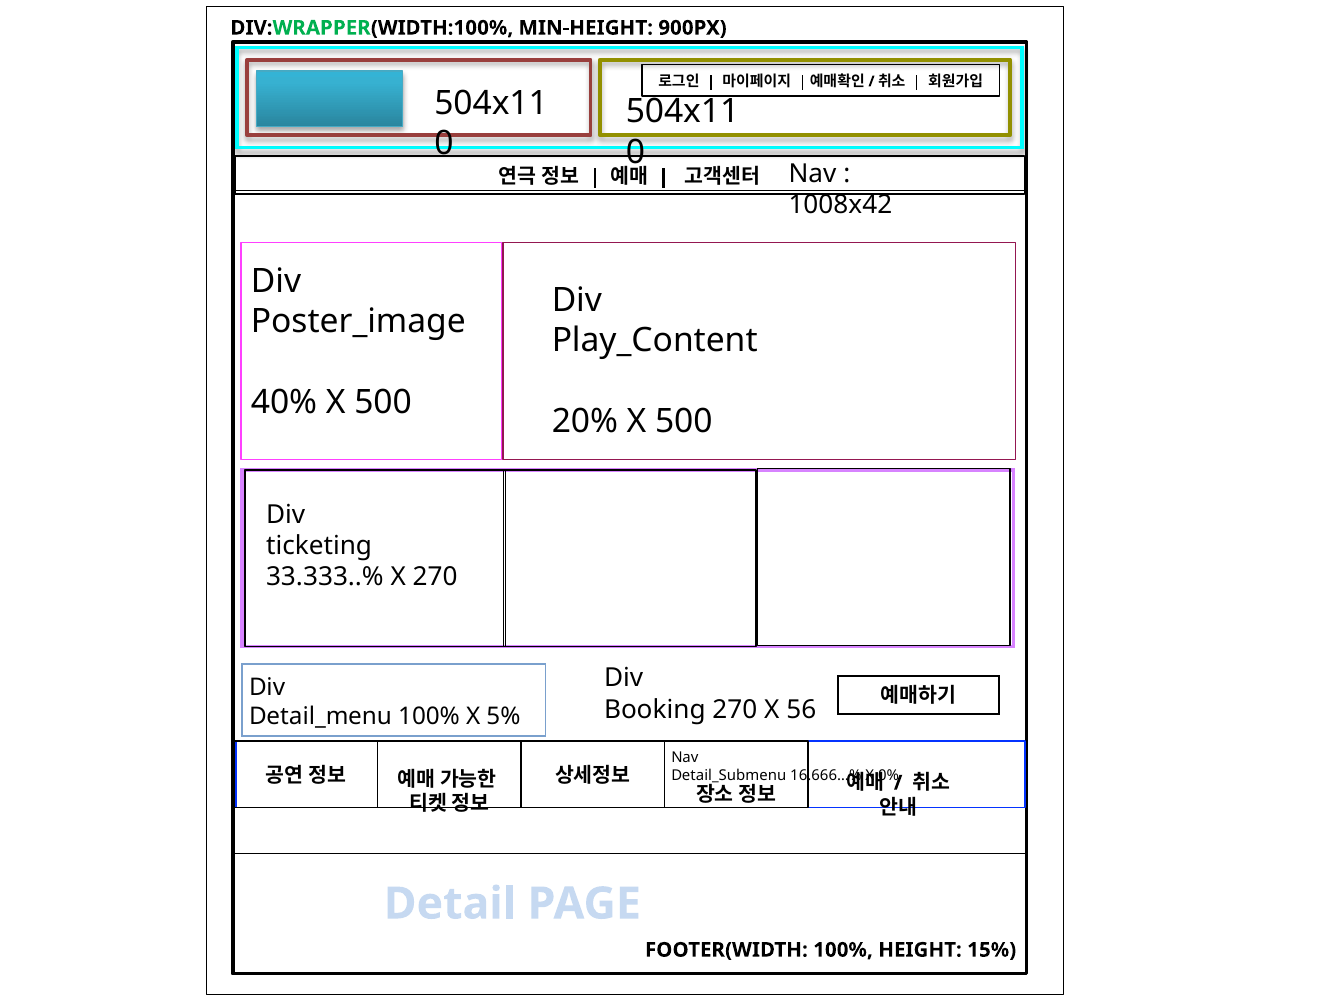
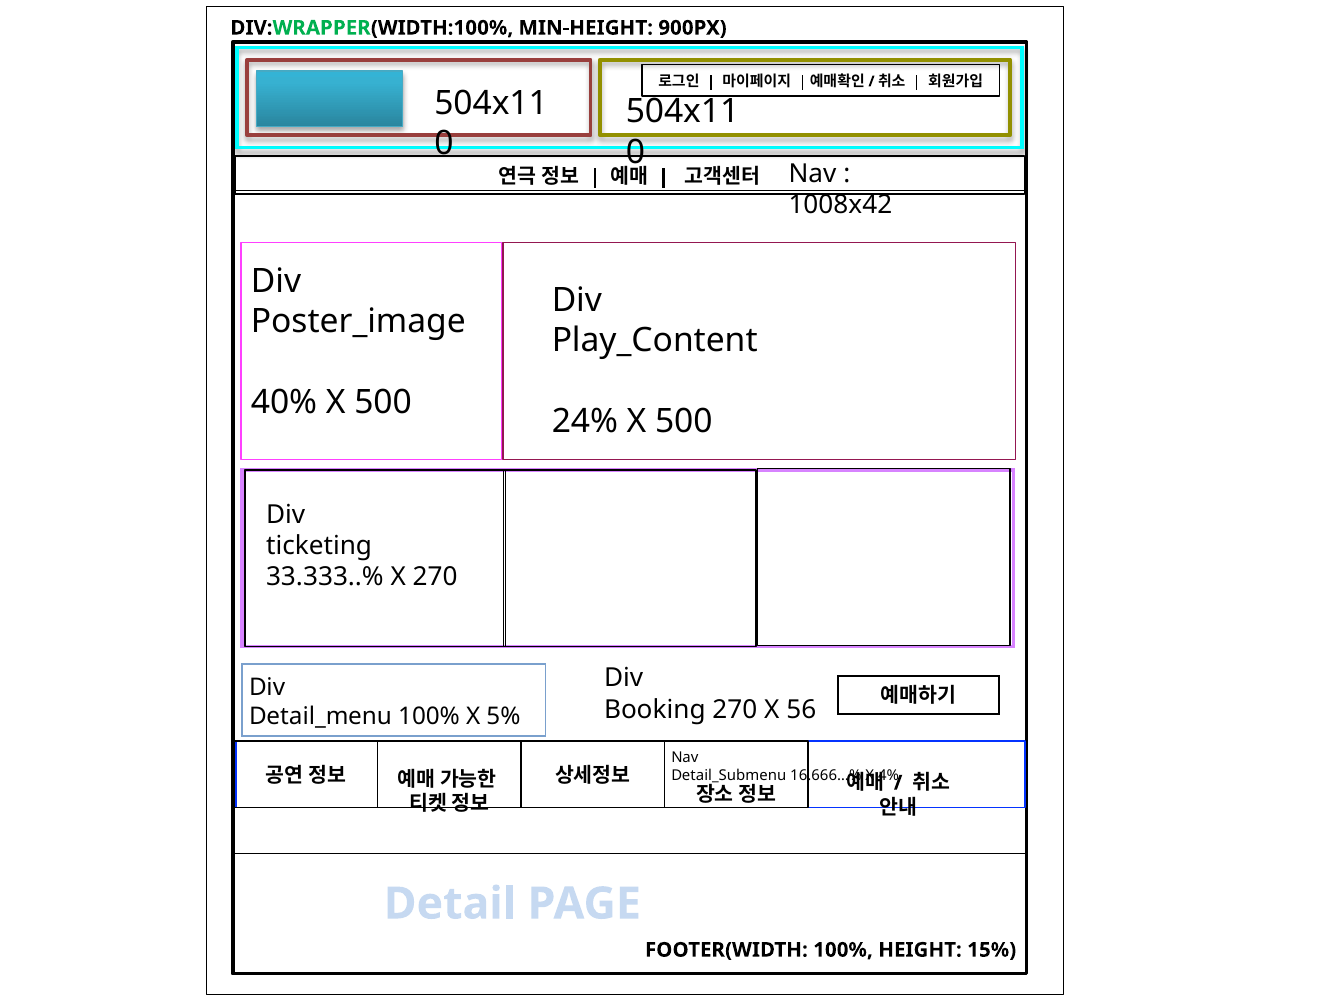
20%: 20% -> 24%
0%: 0% -> 4%
